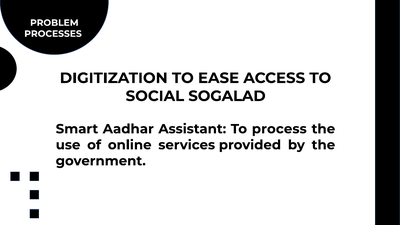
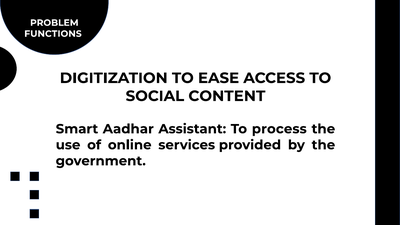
PROCESSES: PROCESSES -> FUNCTIONS
SOGALAD: SOGALAD -> CONTENT
